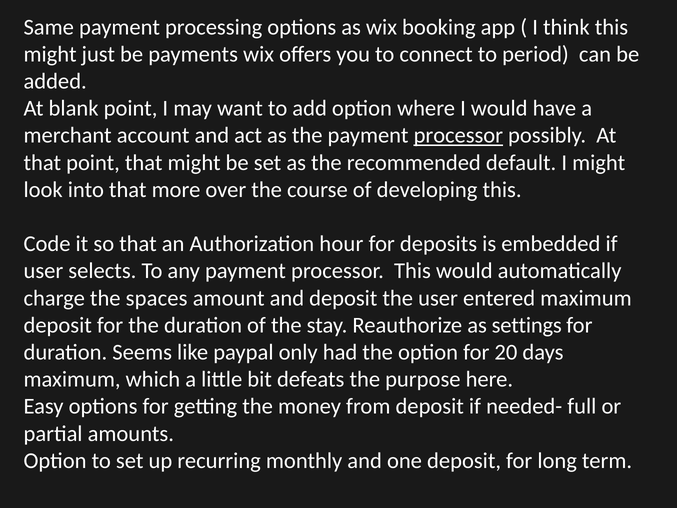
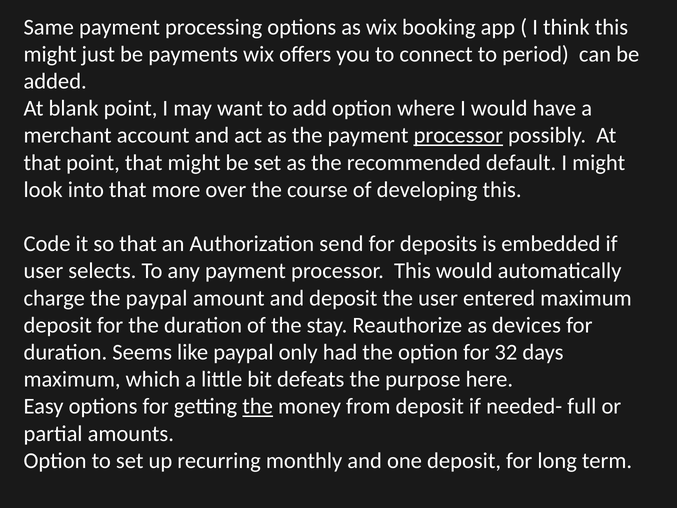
hour: hour -> send
the spaces: spaces -> paypal
settings: settings -> devices
20: 20 -> 32
the at (258, 406) underline: none -> present
